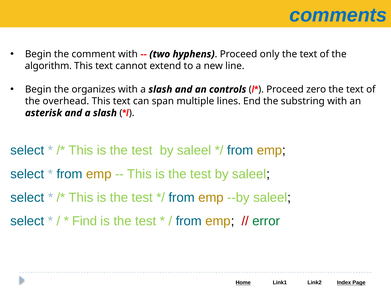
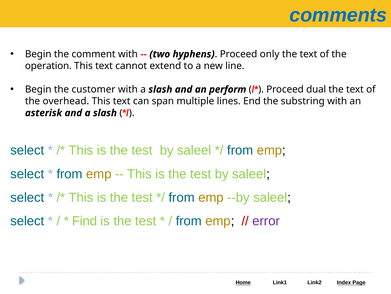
algorithm: algorithm -> operation
organizes: organizes -> customer
controls: controls -> perform
zero: zero -> dual
error colour: green -> purple
